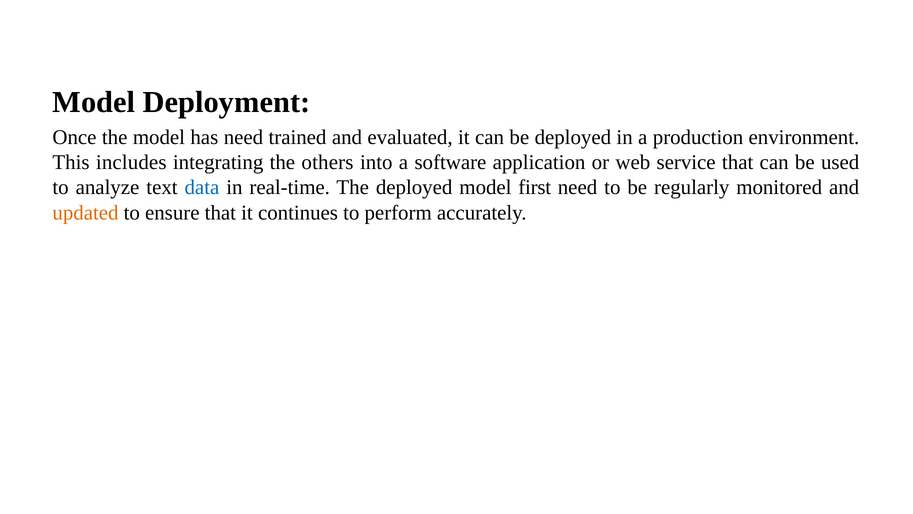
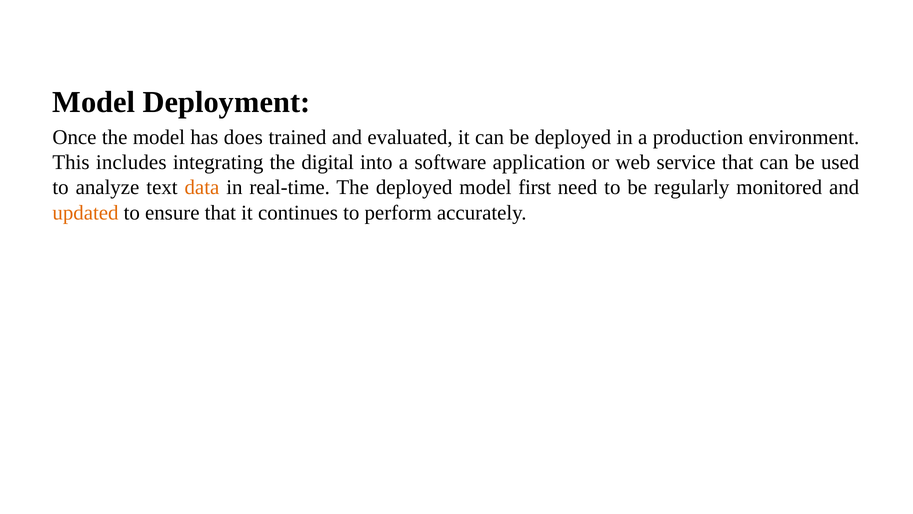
has need: need -> does
others: others -> digital
data colour: blue -> orange
